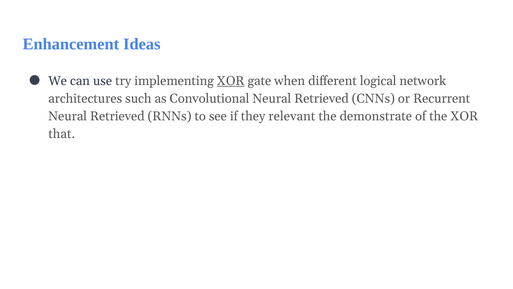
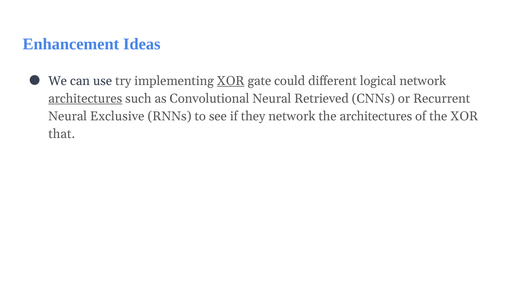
when: when -> could
architectures at (85, 98) underline: none -> present
Retrieved at (117, 116): Retrieved -> Exclusive
they relevant: relevant -> network
the demonstrate: demonstrate -> architectures
